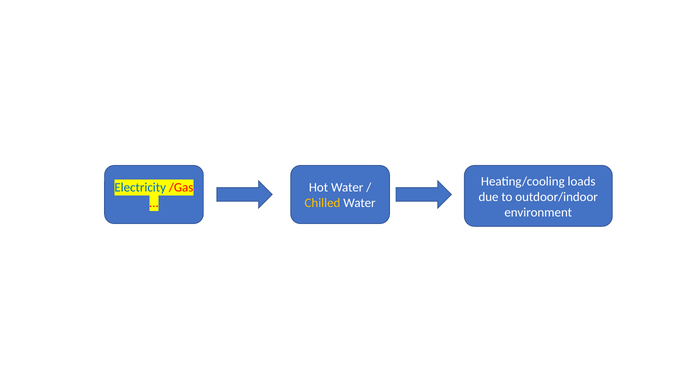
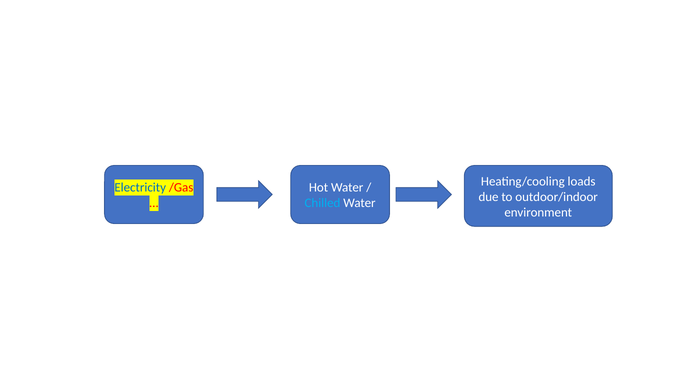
Chilled colour: yellow -> light blue
